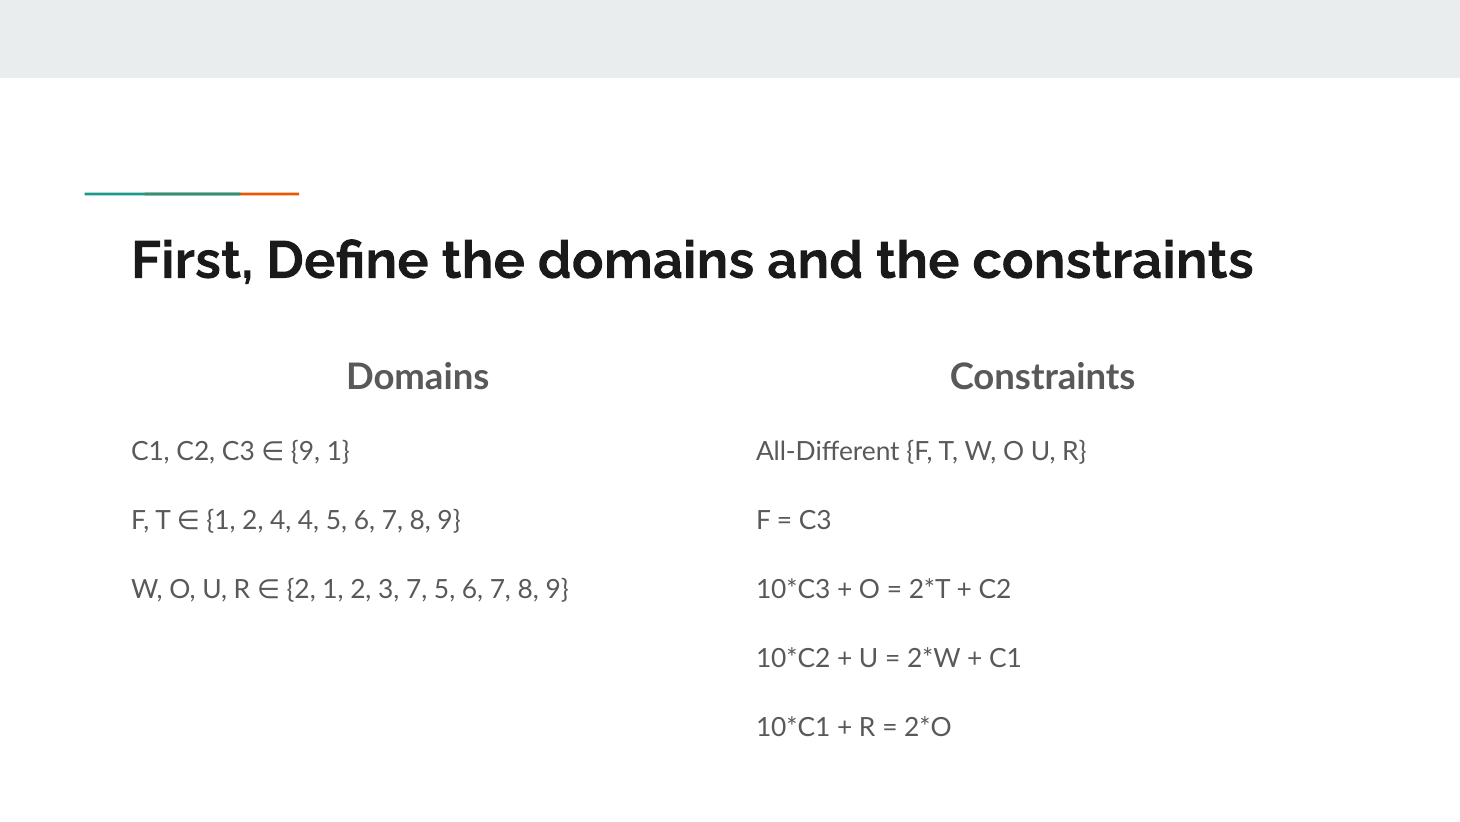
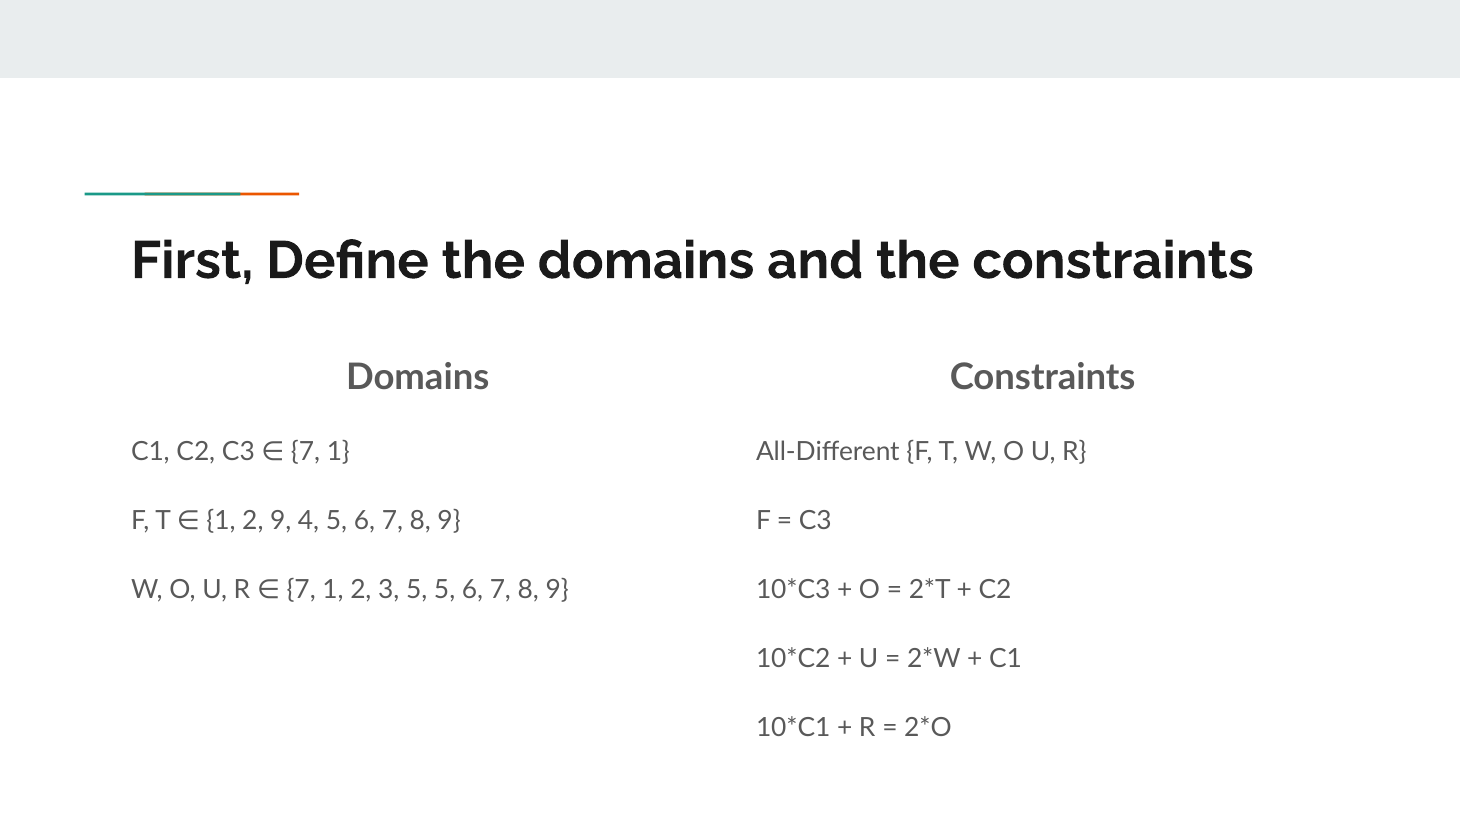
C3 9: 9 -> 7
2 4: 4 -> 9
R 2: 2 -> 7
3 7: 7 -> 5
